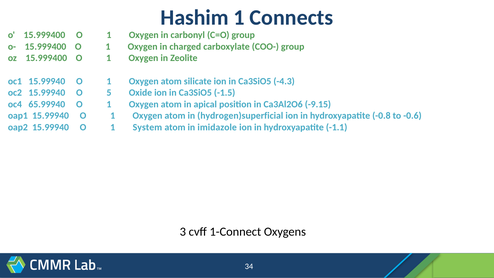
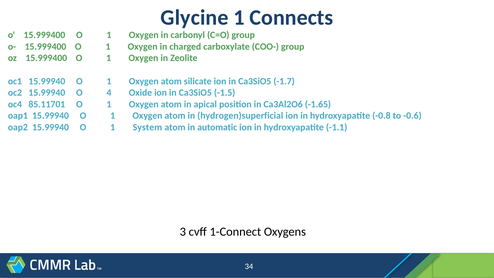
Hashim: Hashim -> Glycine
-4.3: -4.3 -> -1.7
5: 5 -> 4
65.99940: 65.99940 -> 85.11701
-9.15: -9.15 -> -1.65
imidazole: imidazole -> automatic
